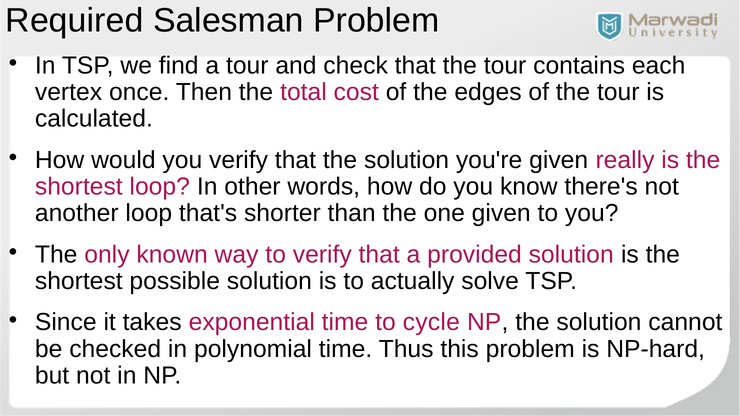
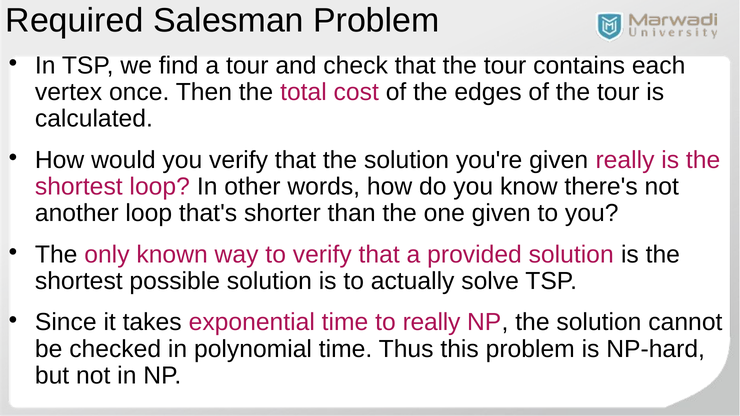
to cycle: cycle -> really
